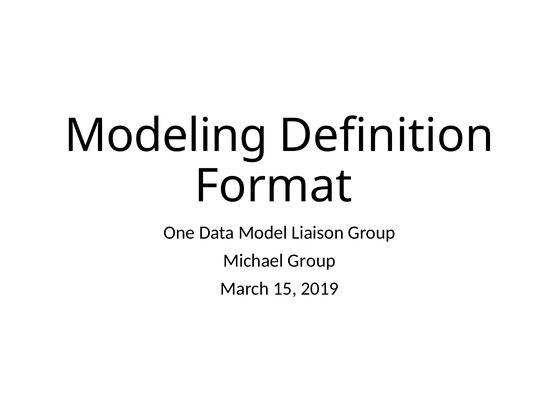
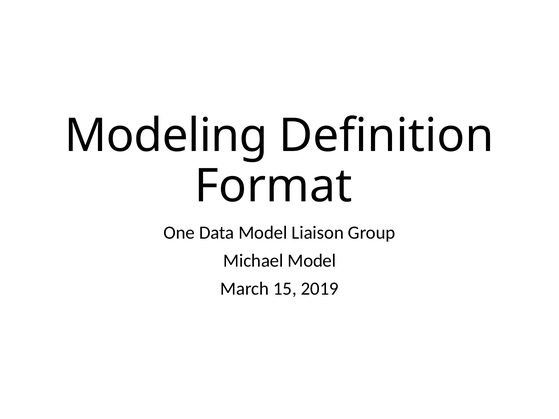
Michael Group: Group -> Model
